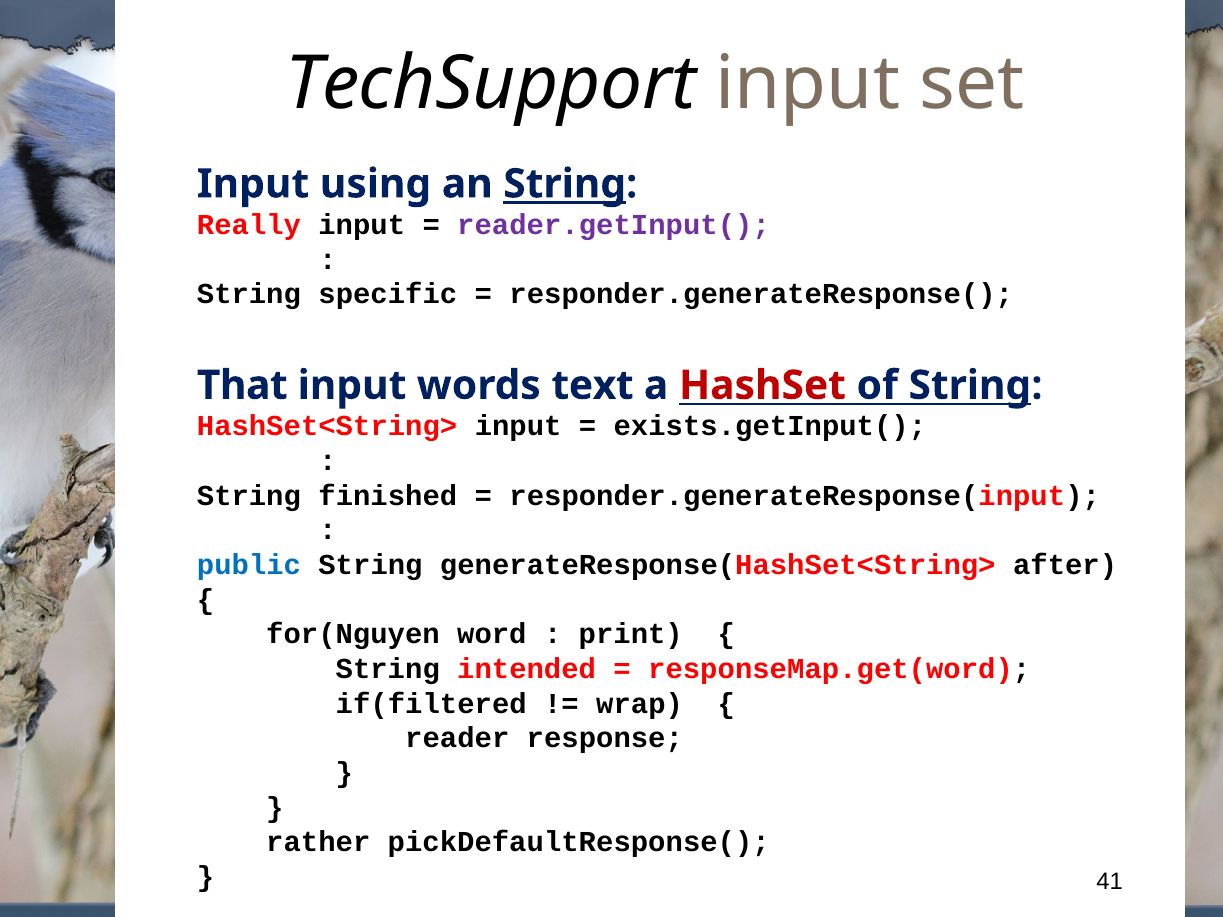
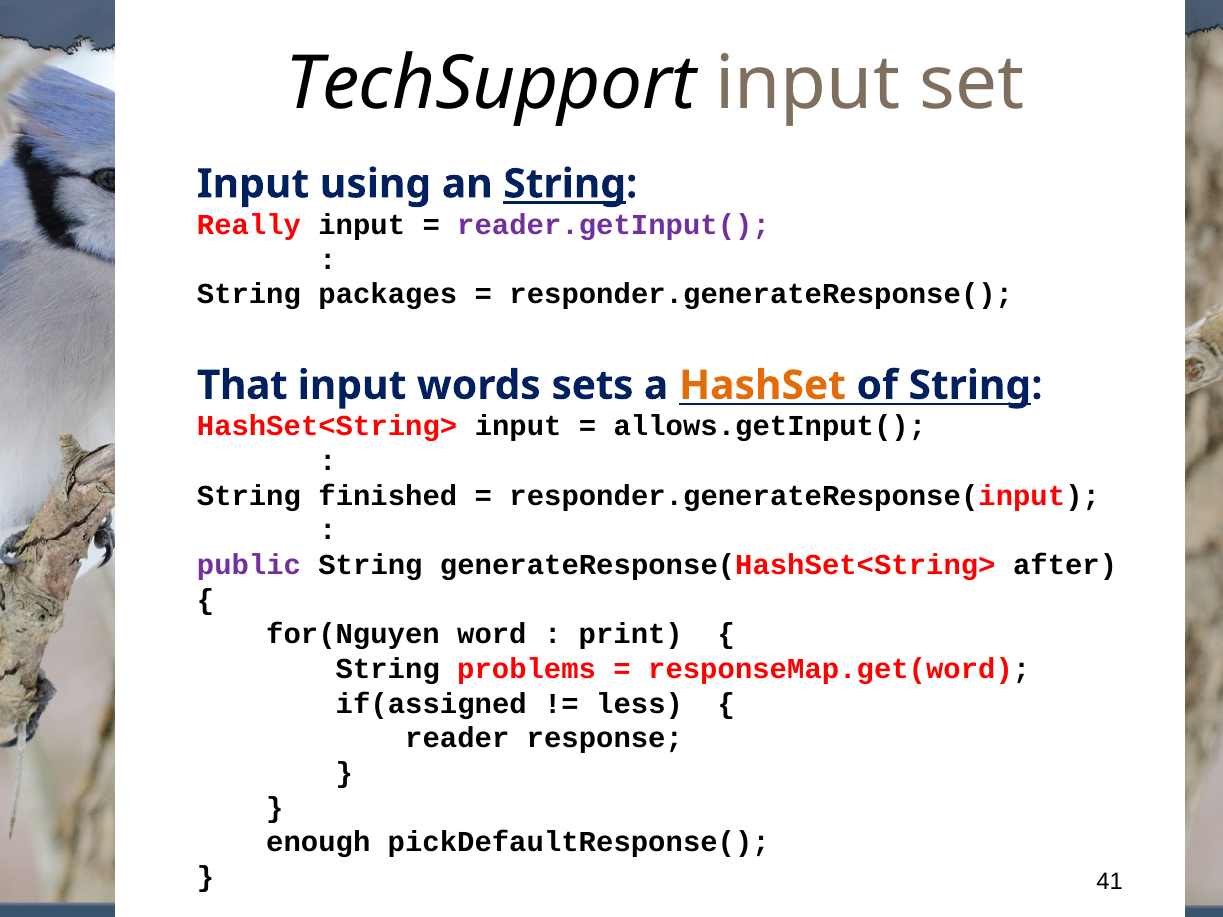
specific: specific -> packages
text: text -> sets
HashSet colour: red -> orange
exists.getInput(: exists.getInput( -> allows.getInput(
public colour: blue -> purple
intended: intended -> problems
if(filtered: if(filtered -> if(assigned
wrap: wrap -> less
rather: rather -> enough
